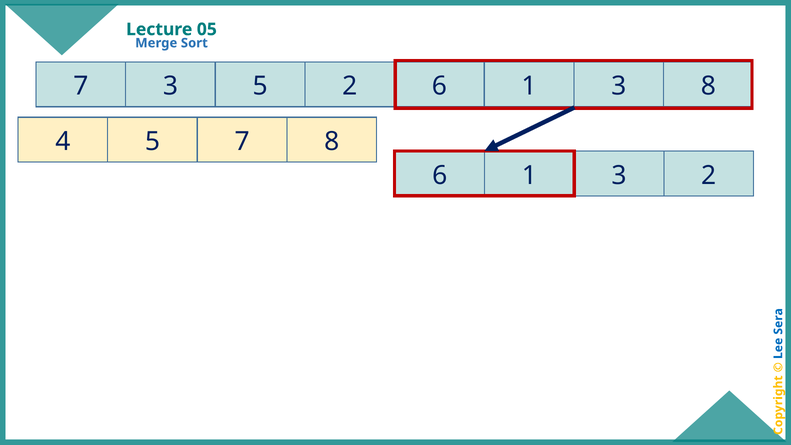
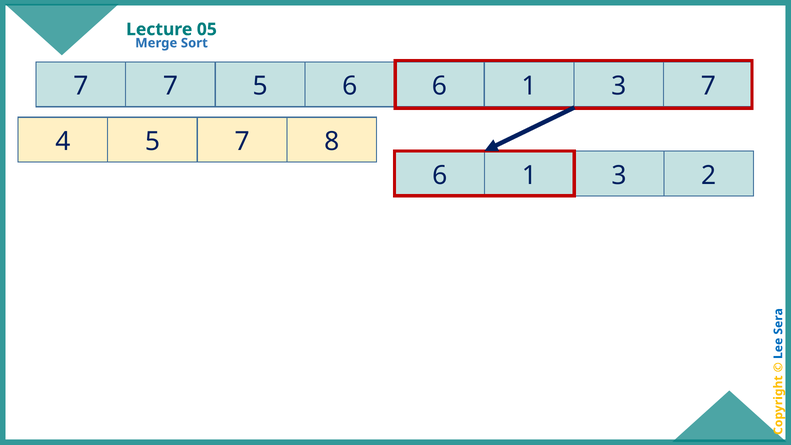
3 at (170, 86): 3 -> 7
5 2: 2 -> 6
3 8: 8 -> 7
